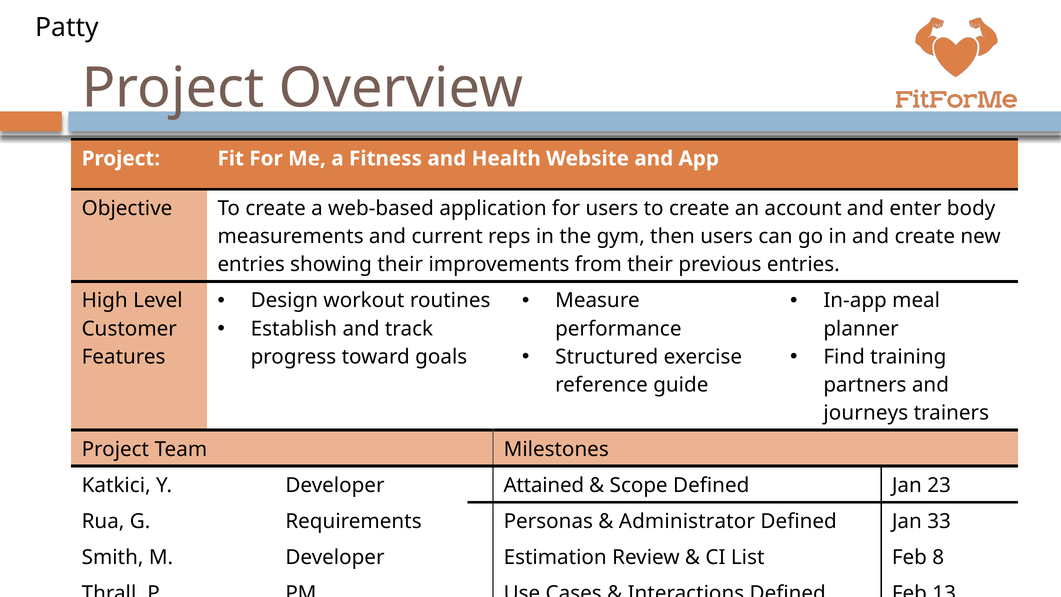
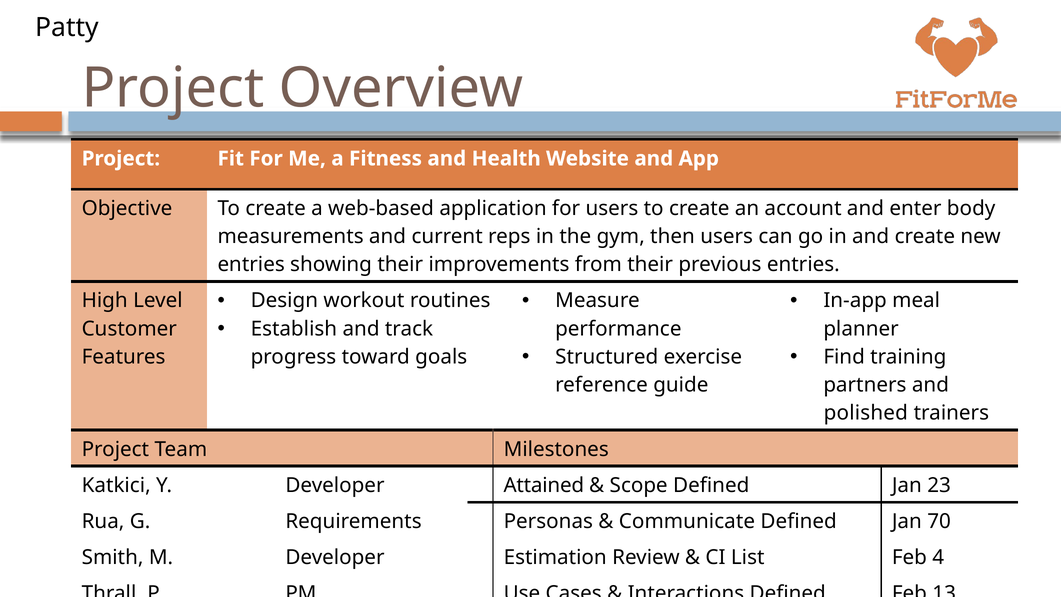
journeys: journeys -> polished
Administrator: Administrator -> Communicate
33: 33 -> 70
8: 8 -> 4
